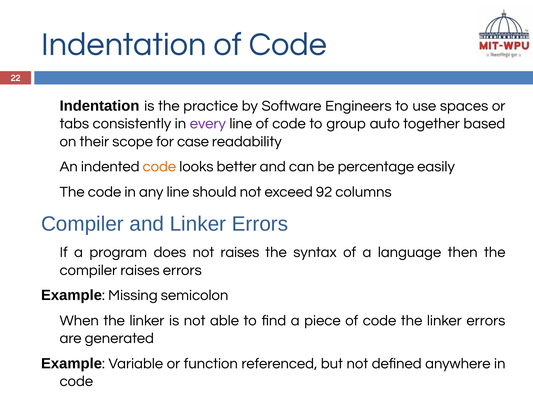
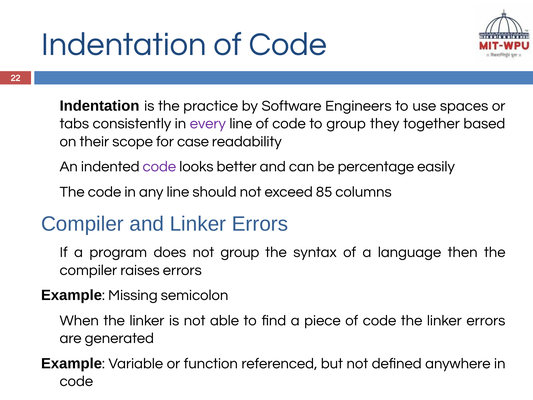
auto: auto -> they
code at (159, 167) colour: orange -> purple
92: 92 -> 85
not raises: raises -> group
